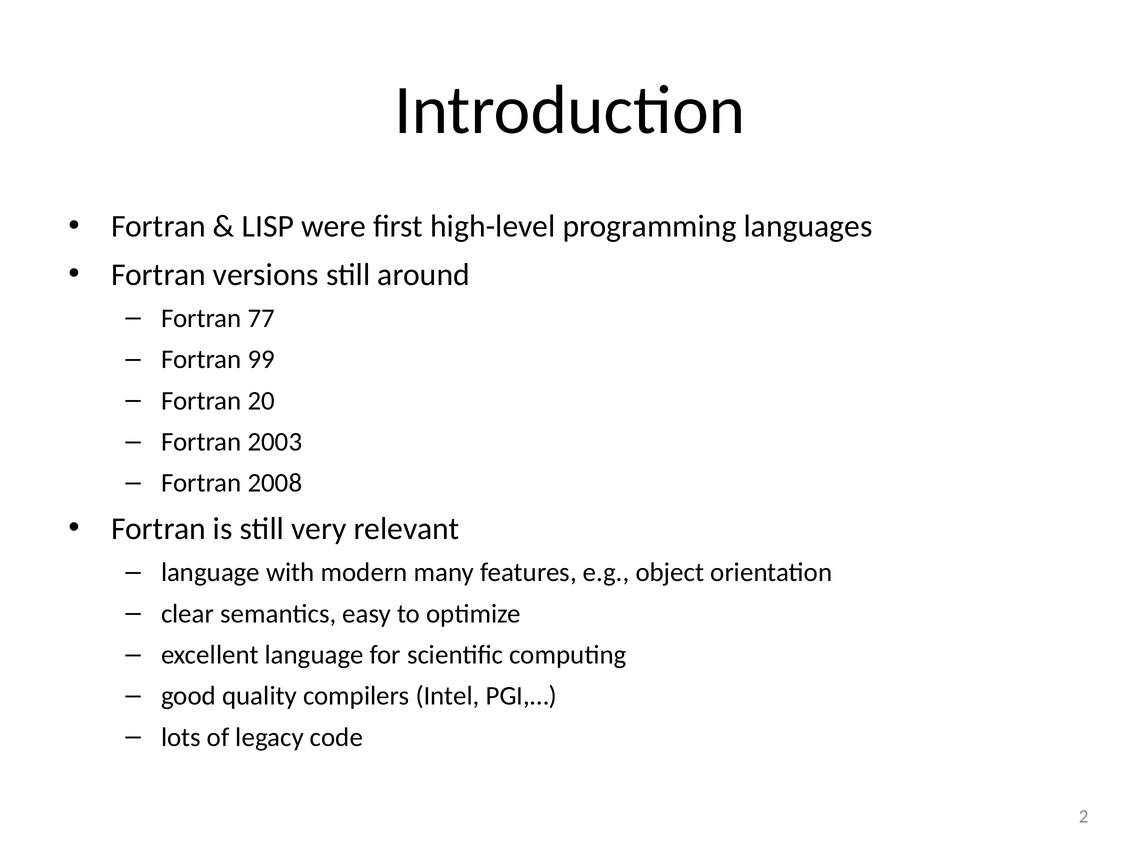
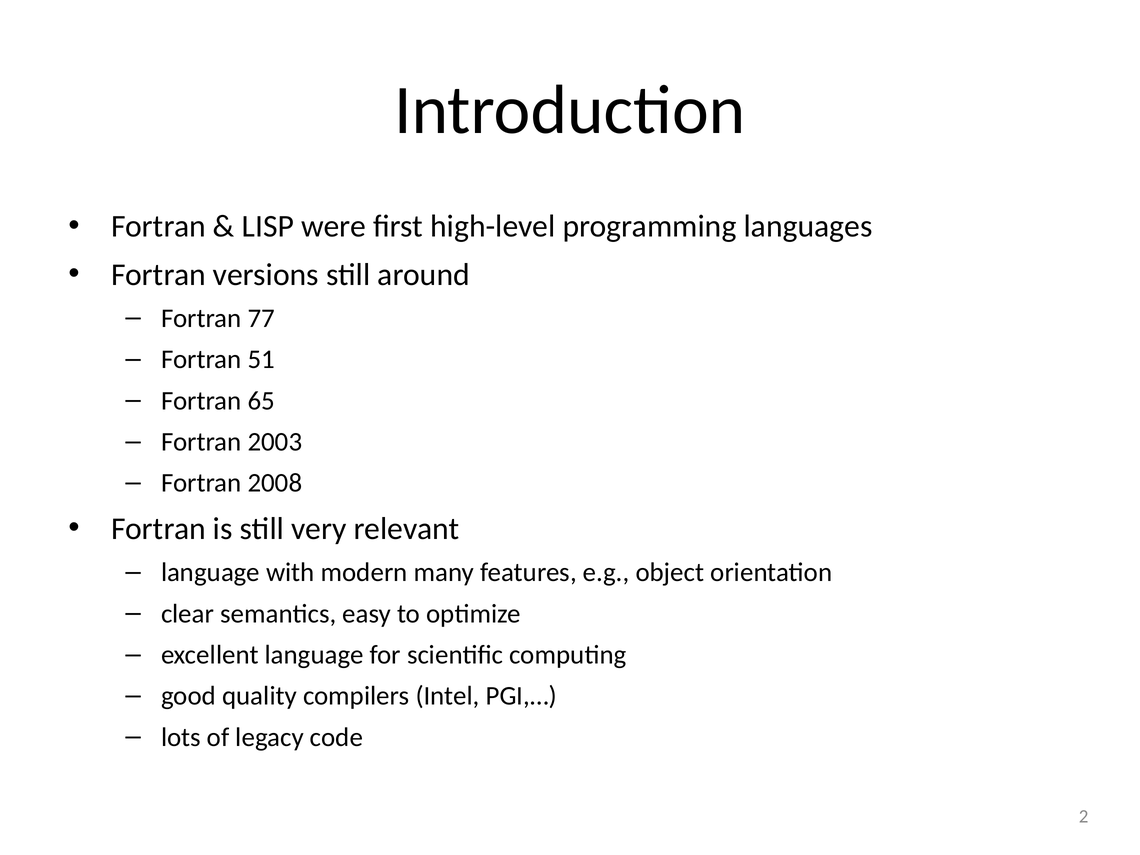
99: 99 -> 51
20: 20 -> 65
